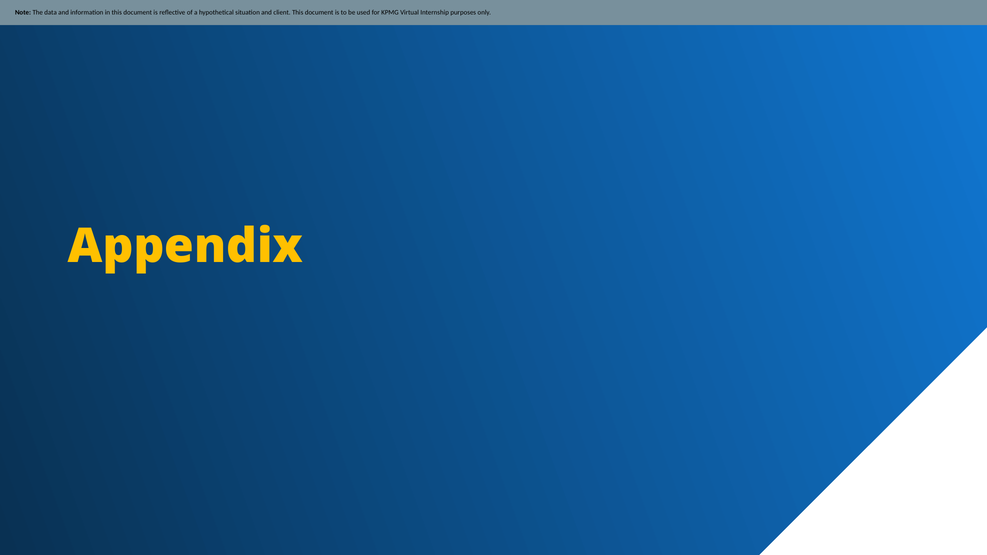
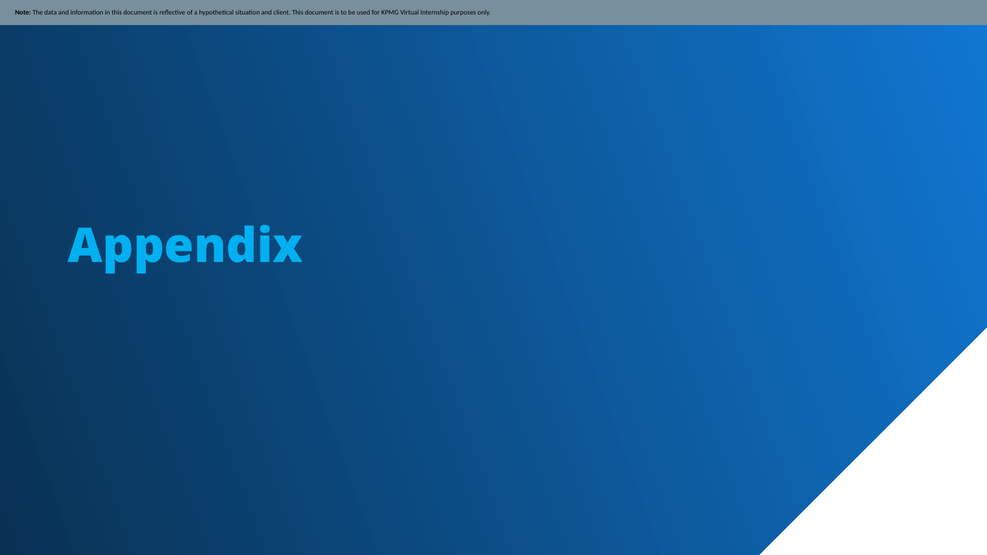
Appendix colour: yellow -> light blue
